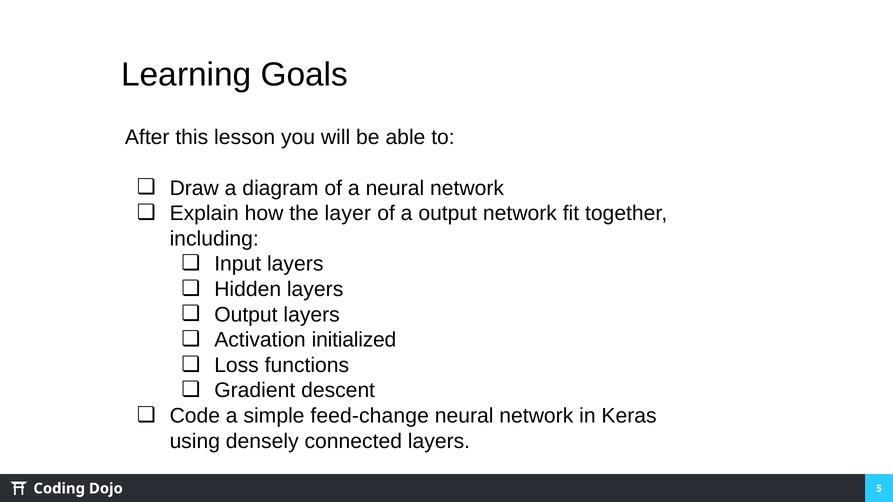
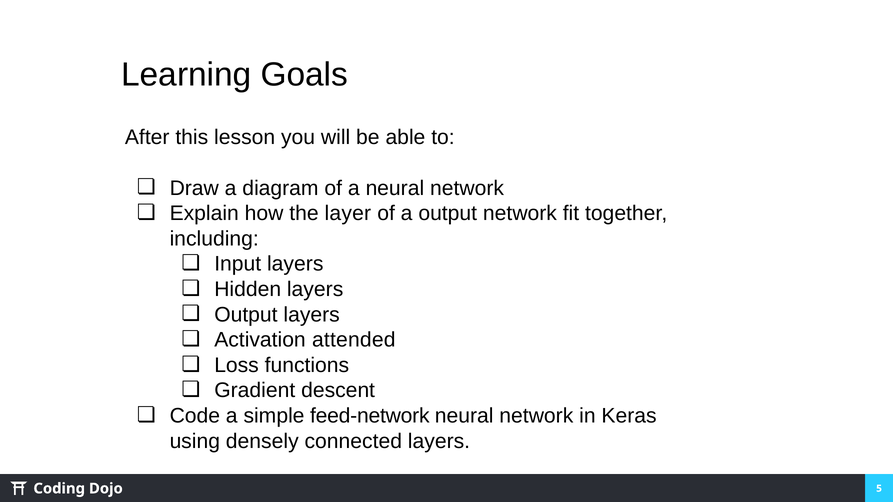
initialized: initialized -> attended
feed-change: feed-change -> feed-network
